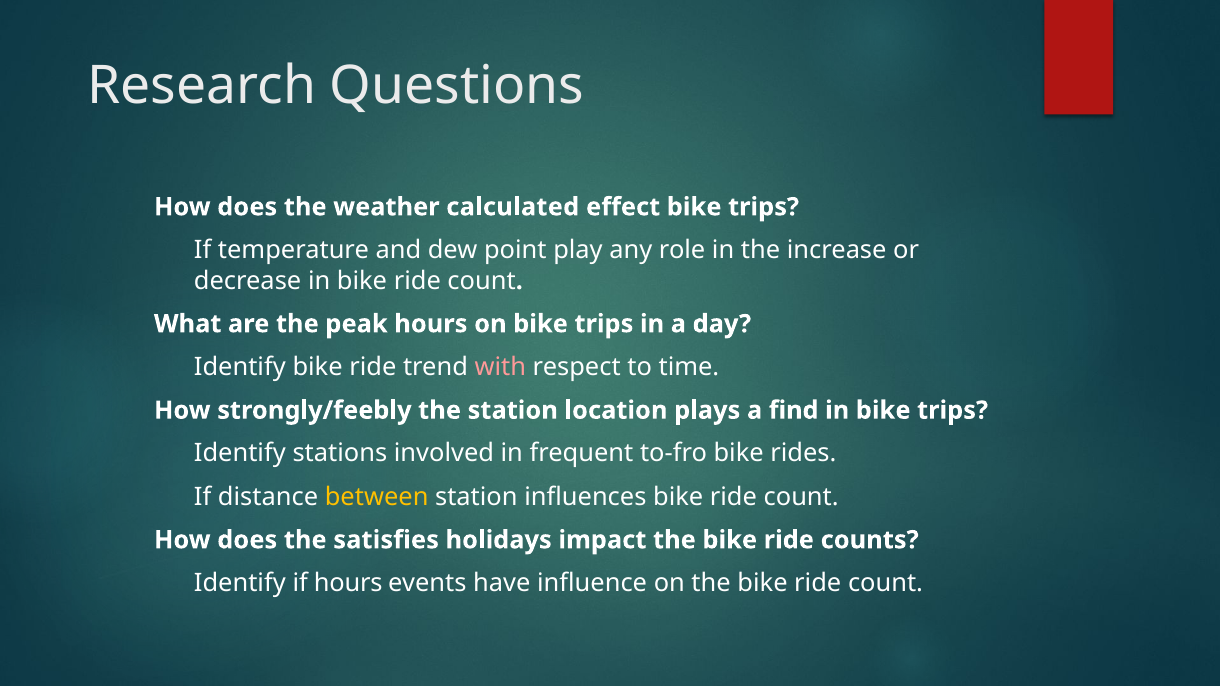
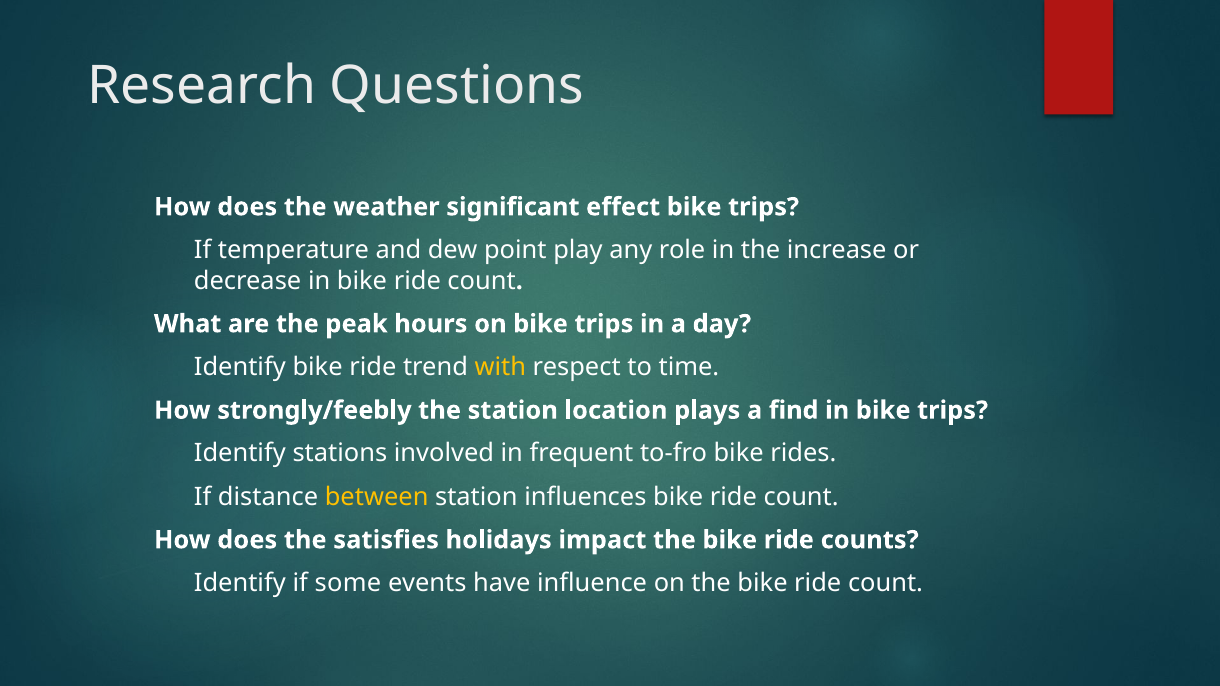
calculated: calculated -> significant
with colour: pink -> yellow
if hours: hours -> some
